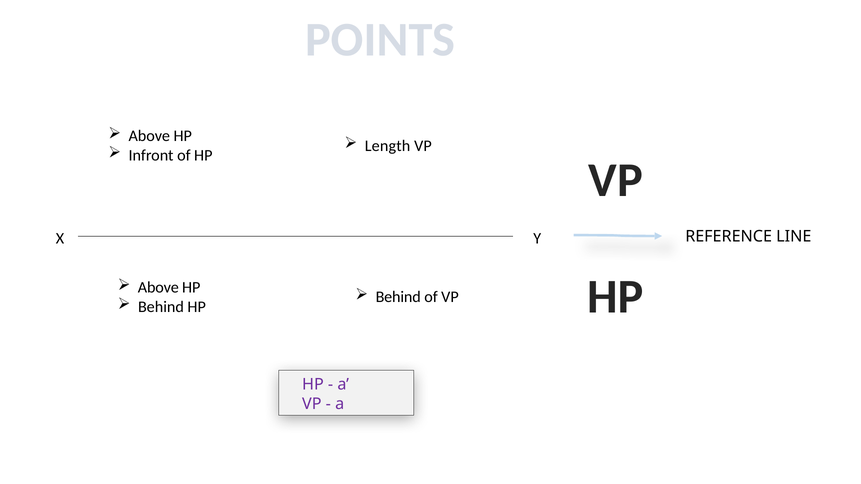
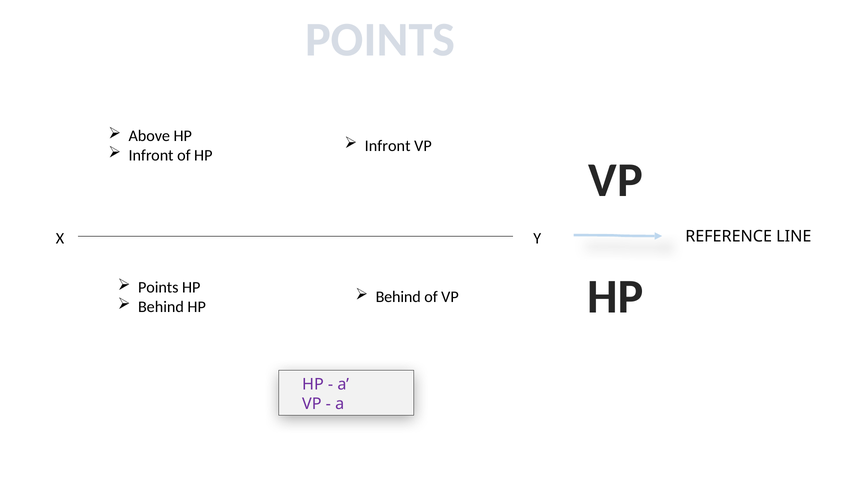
Length at (388, 146): Length -> Infront
Above at (158, 288): Above -> Points
